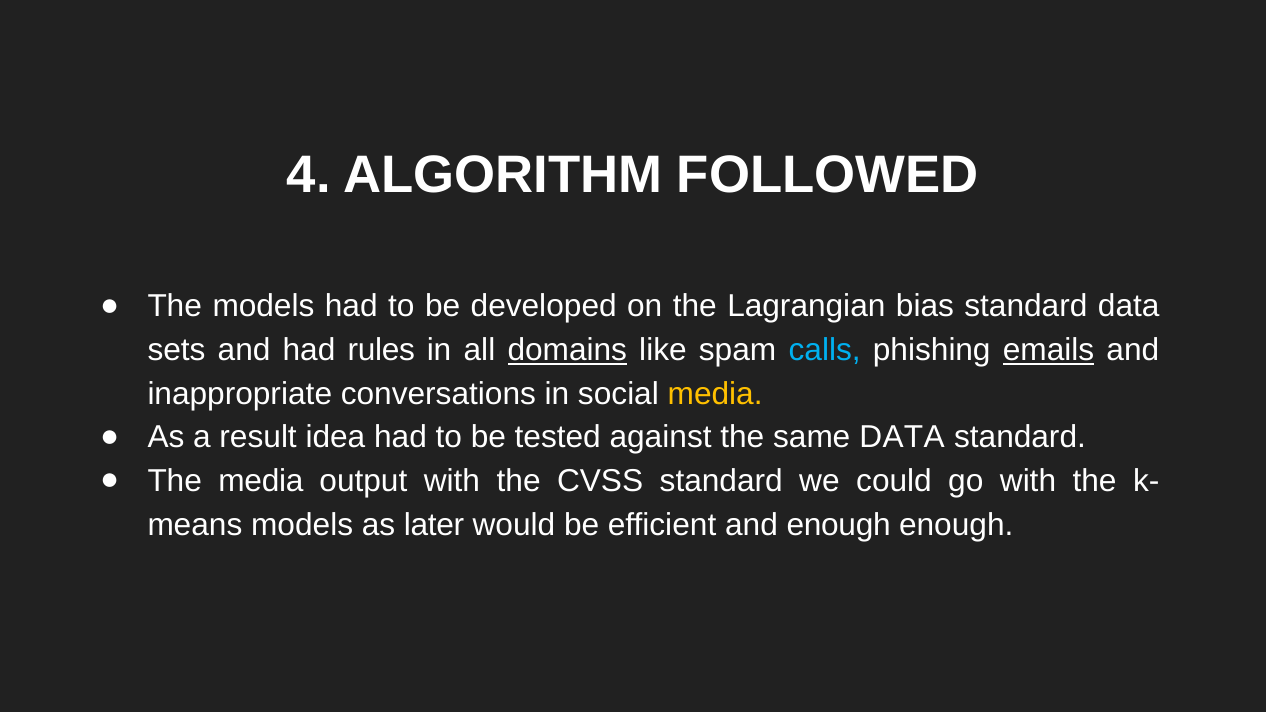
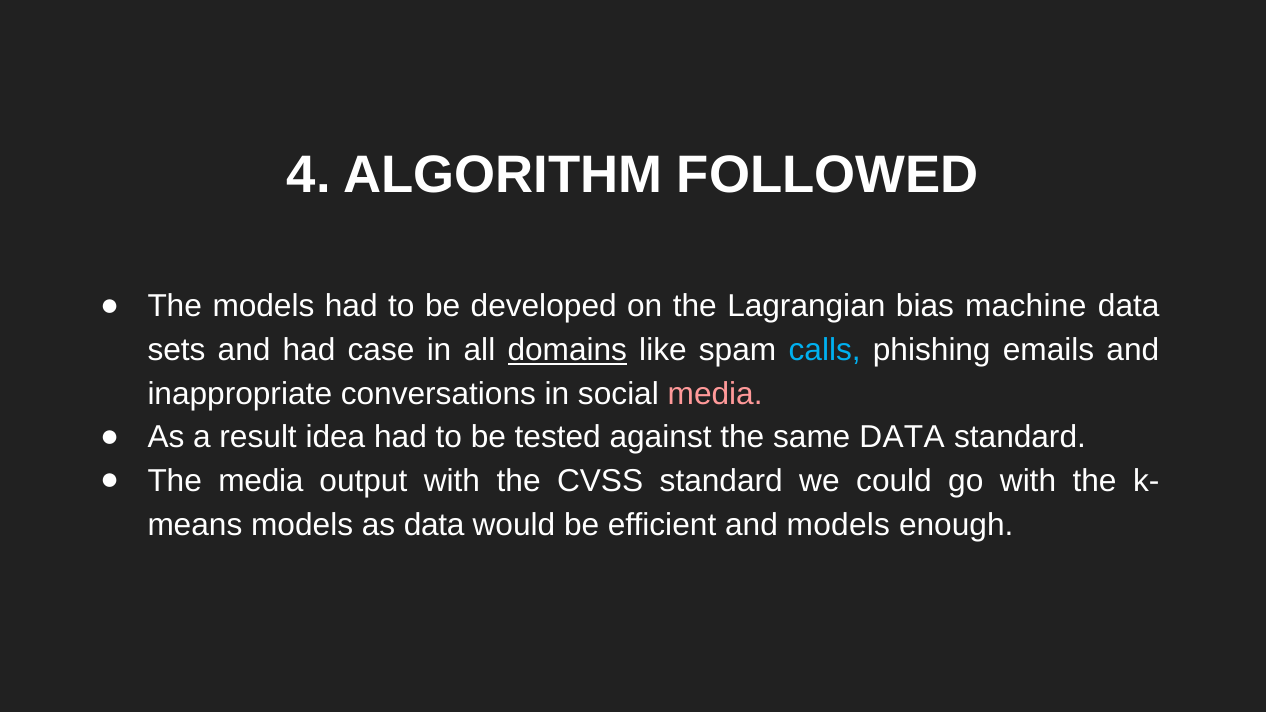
bias standard: standard -> machine
rules: rules -> case
emails underline: present -> none
media at (715, 394) colour: yellow -> pink
as later: later -> data
and enough: enough -> models
